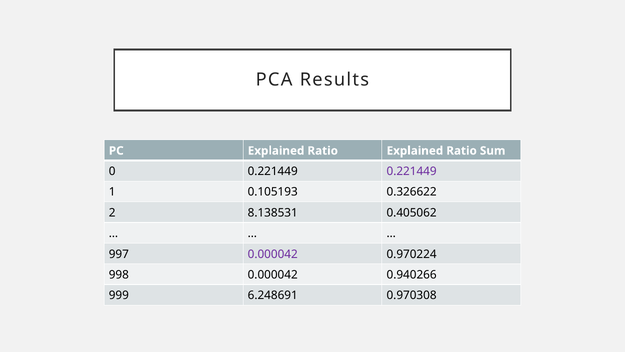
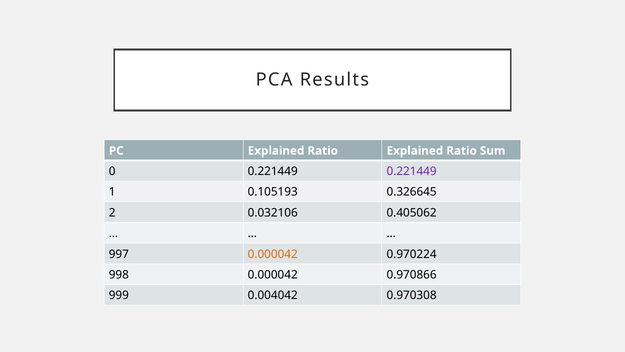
0.326622: 0.326622 -> 0.326645
8.138531: 8.138531 -> 0.032106
0.000042 at (273, 254) colour: purple -> orange
0.940266: 0.940266 -> 0.970866
6.248691: 6.248691 -> 0.004042
